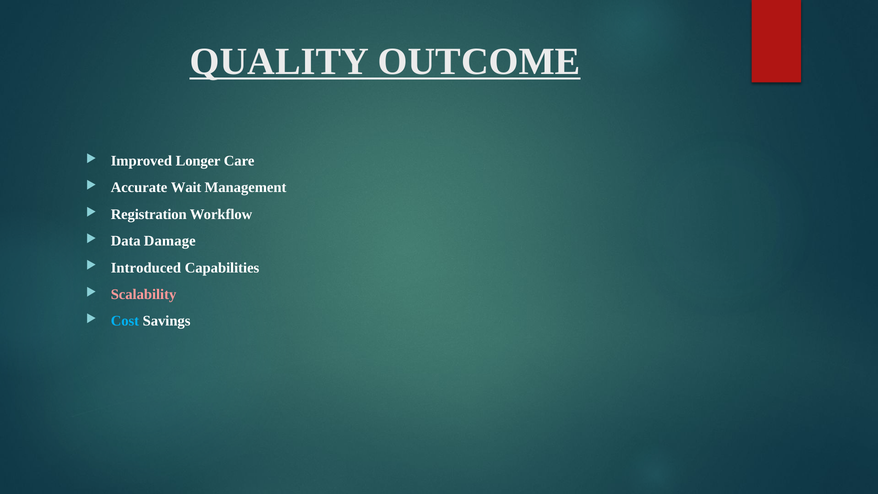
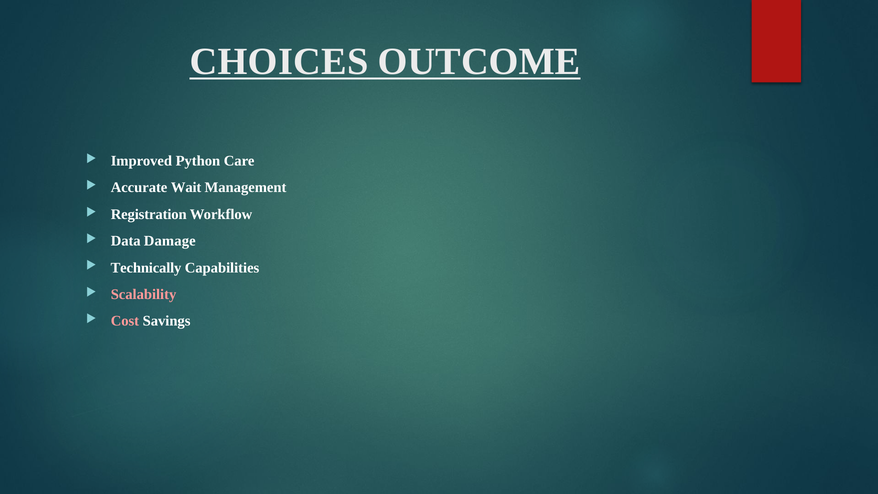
QUALITY: QUALITY -> CHOICES
Longer: Longer -> Python
Introduced: Introduced -> Technically
Cost colour: light blue -> pink
